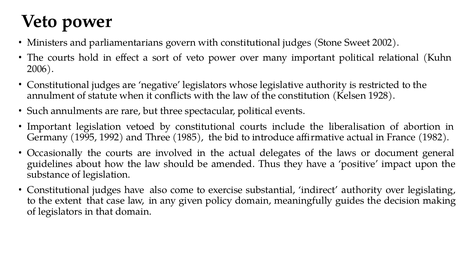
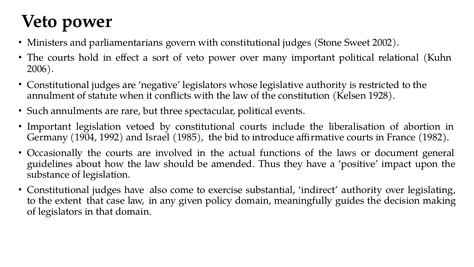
1995: 1995 -> 1904
and Three: Three -> Israel
affirmative actual: actual -> courts
delegates: delegates -> functions
